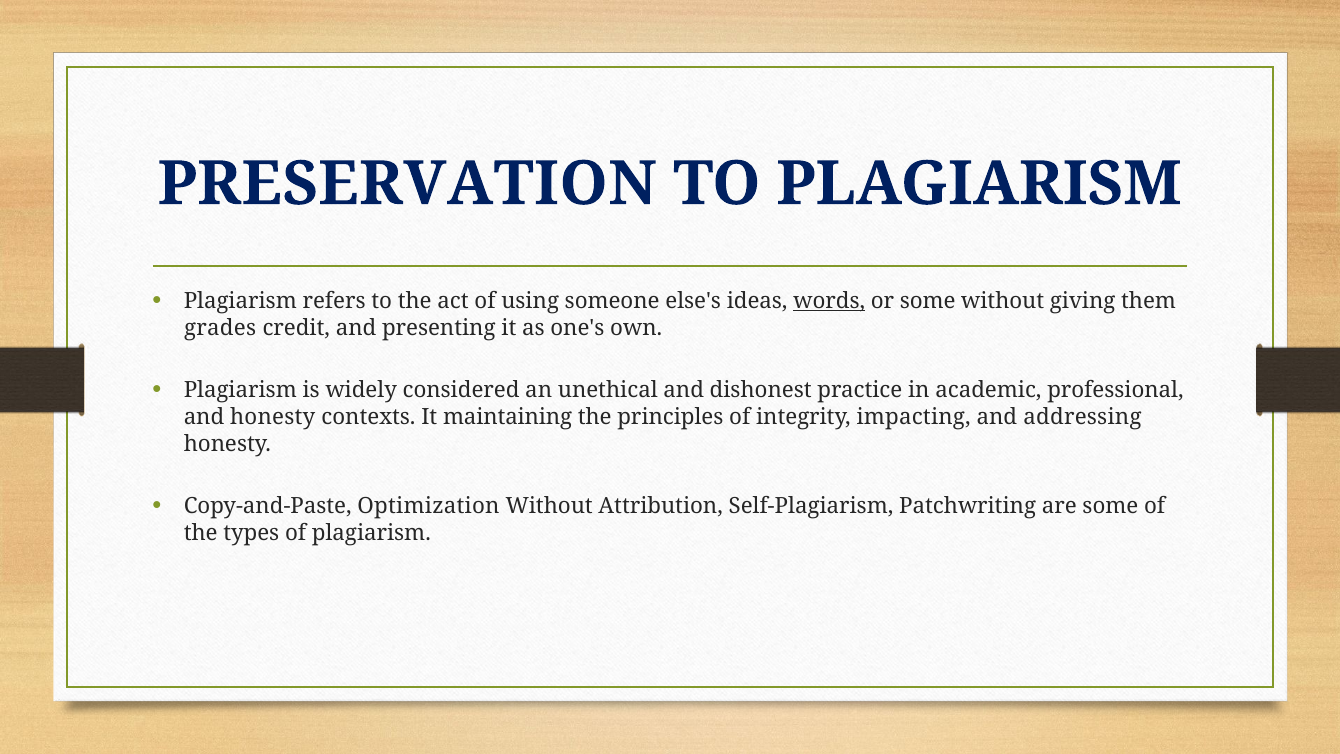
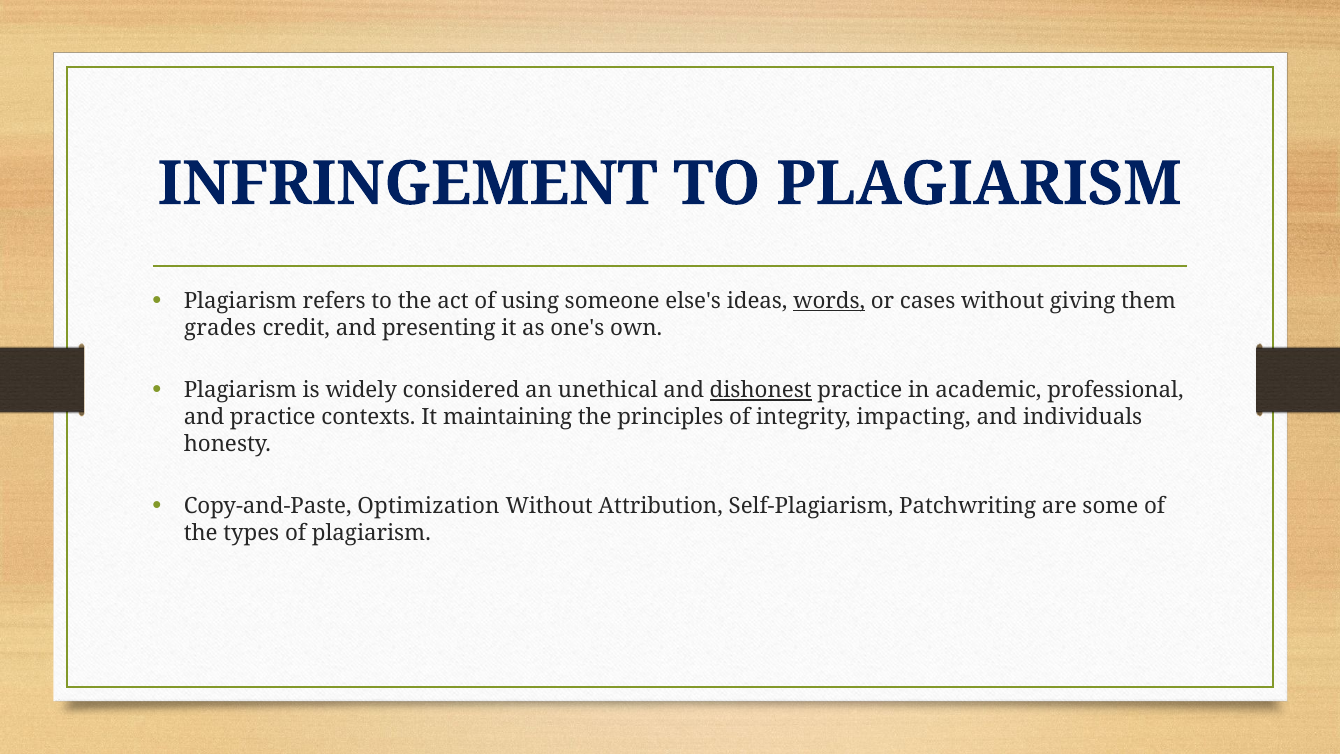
PRESERVATION: PRESERVATION -> INFRINGEMENT
or some: some -> cases
dishonest at (761, 390) underline: none -> present
and honesty: honesty -> practice
addressing: addressing -> individuals
